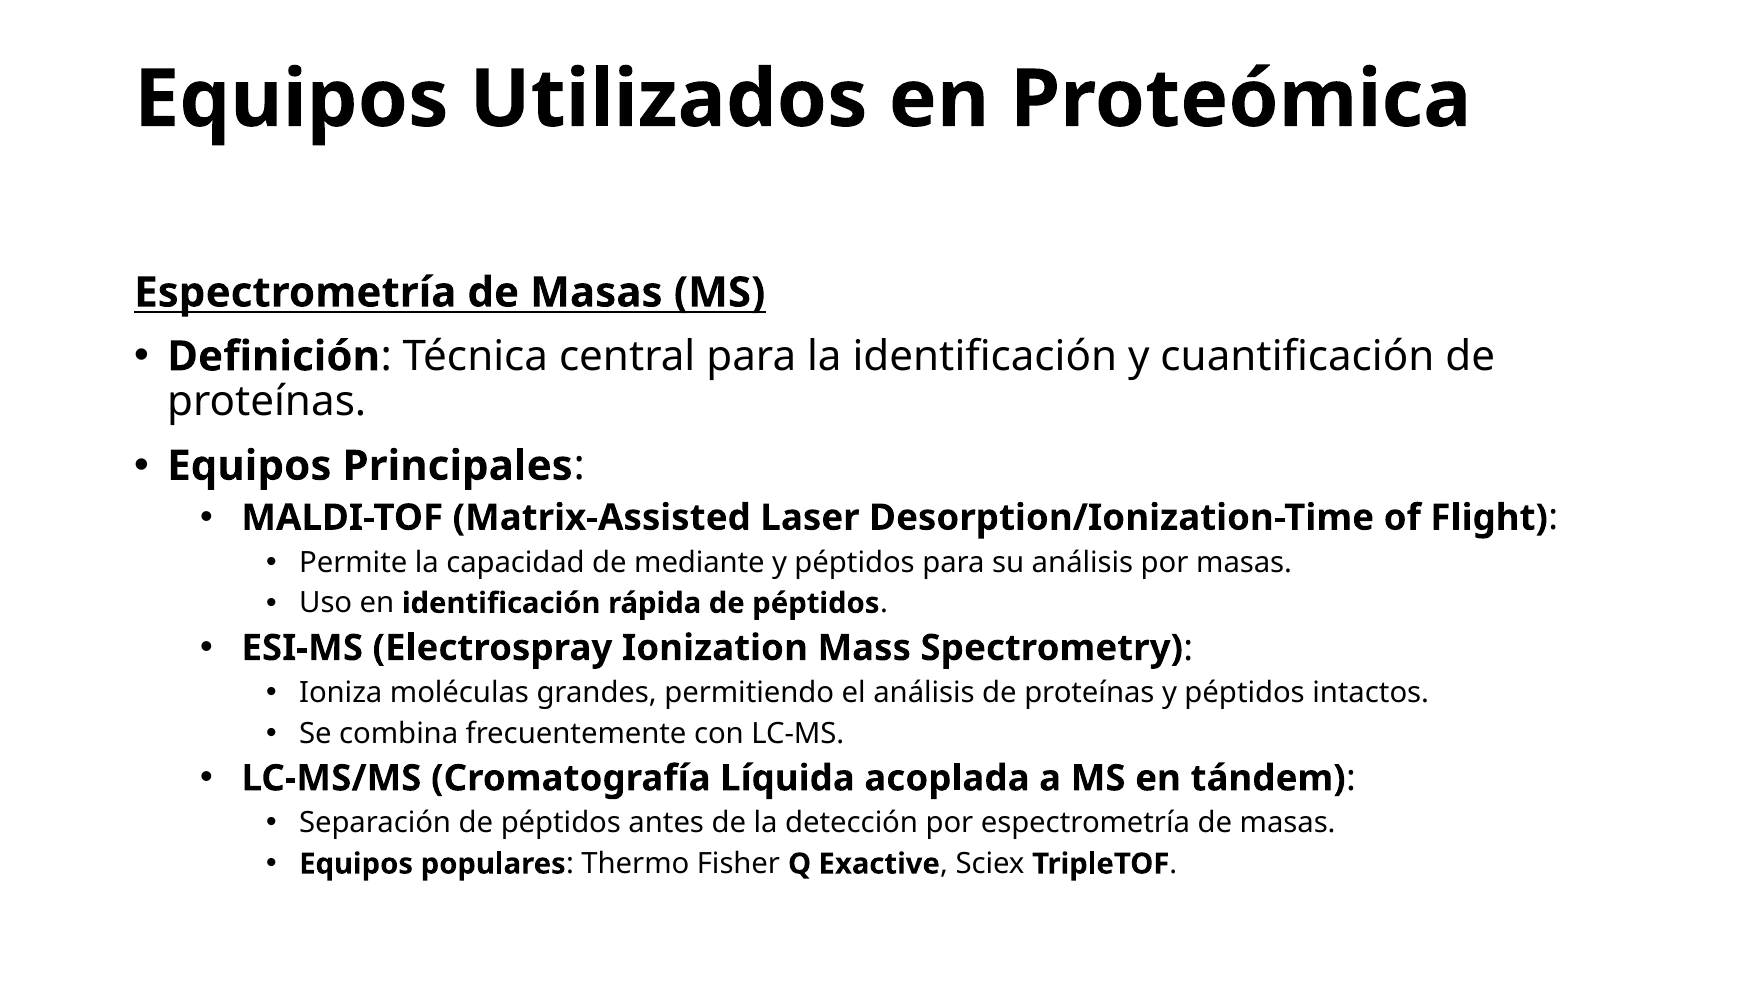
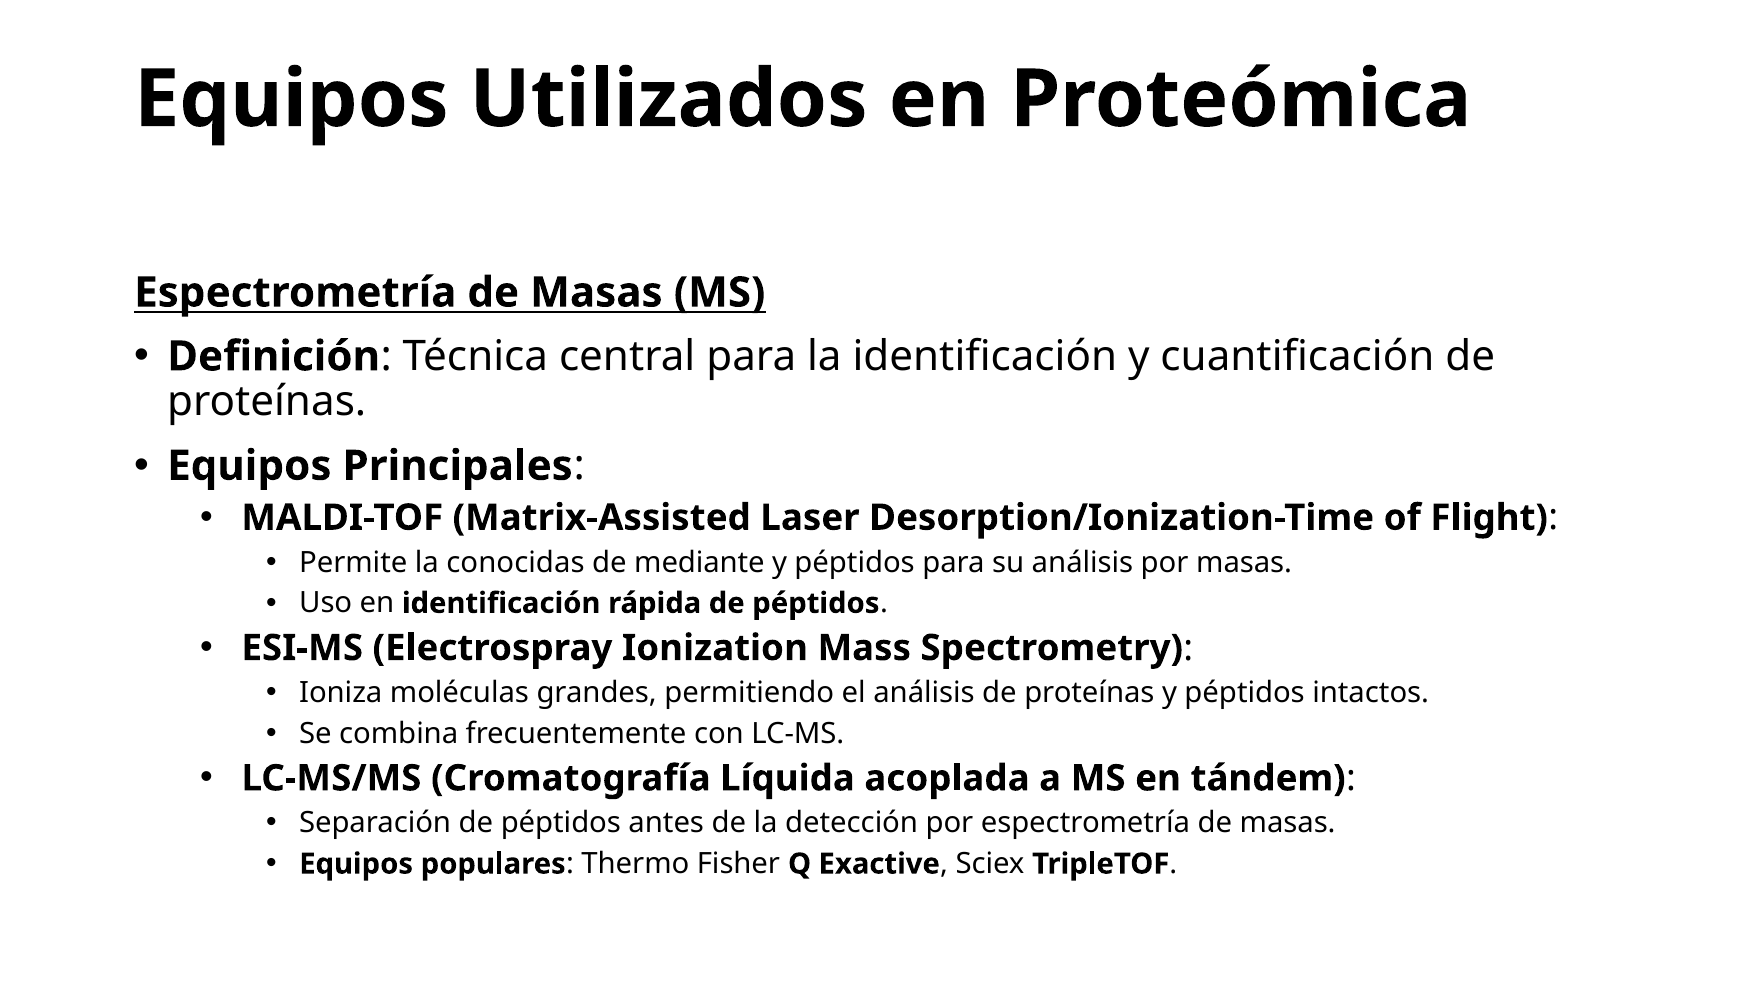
capacidad: capacidad -> conocidas
